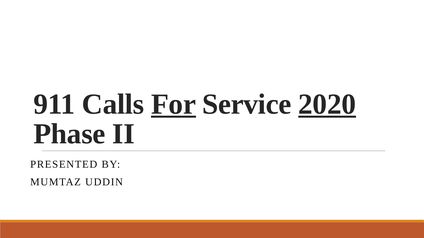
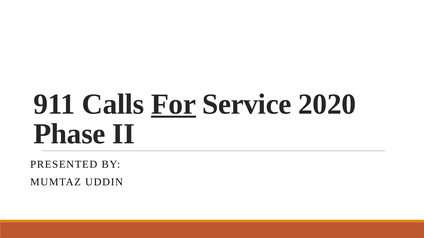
2020 underline: present -> none
